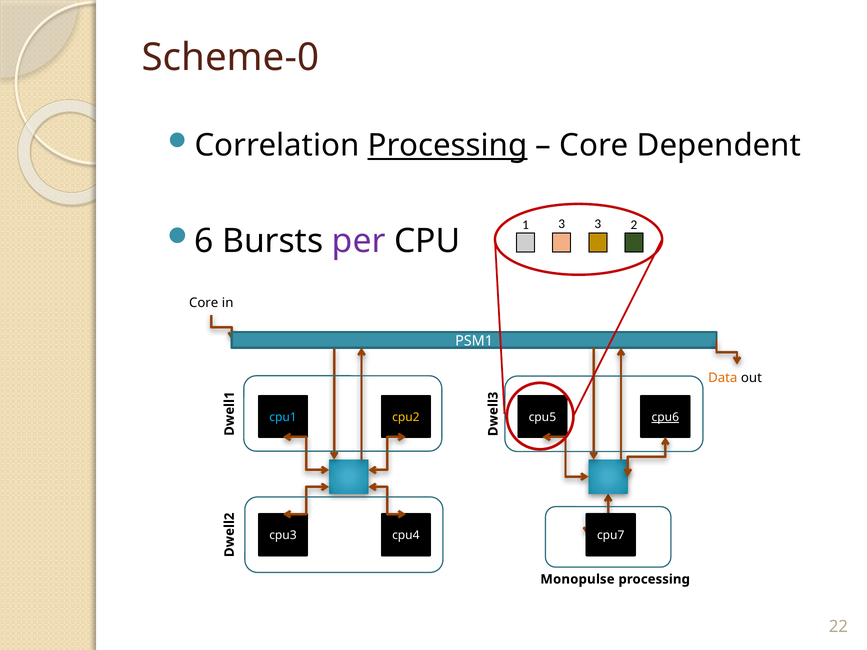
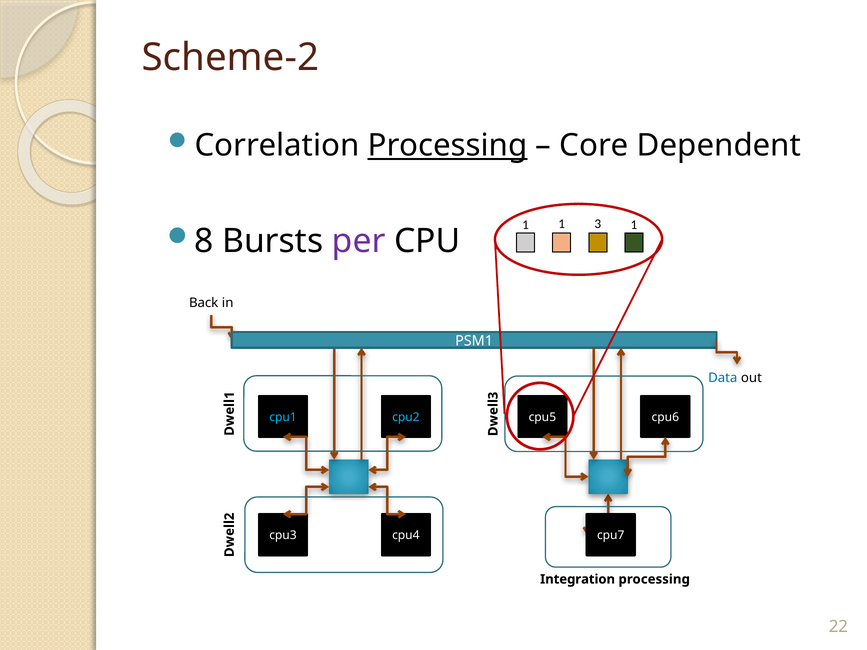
Scheme-0: Scheme-0 -> Scheme-2
1 3: 3 -> 1
3 2: 2 -> 1
6: 6 -> 8
Core at (204, 303): Core -> Back
Data colour: orange -> blue
cpu2 colour: yellow -> light blue
cpu6 underline: present -> none
Monopulse: Monopulse -> Integration
